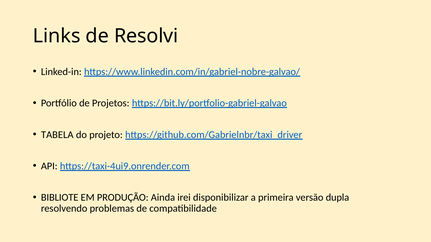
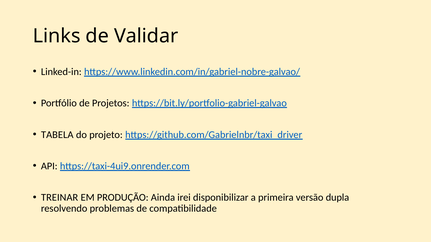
Resolvi: Resolvi -> Validar
BIBLIOTE: BIBLIOTE -> TREINAR
